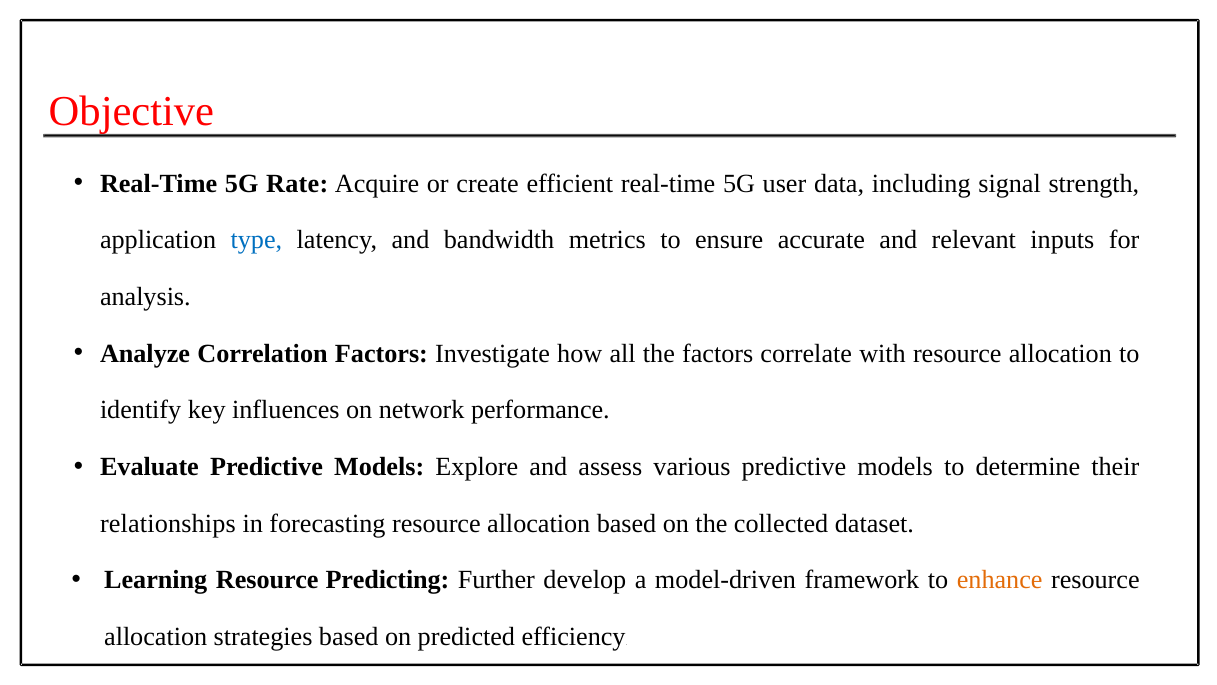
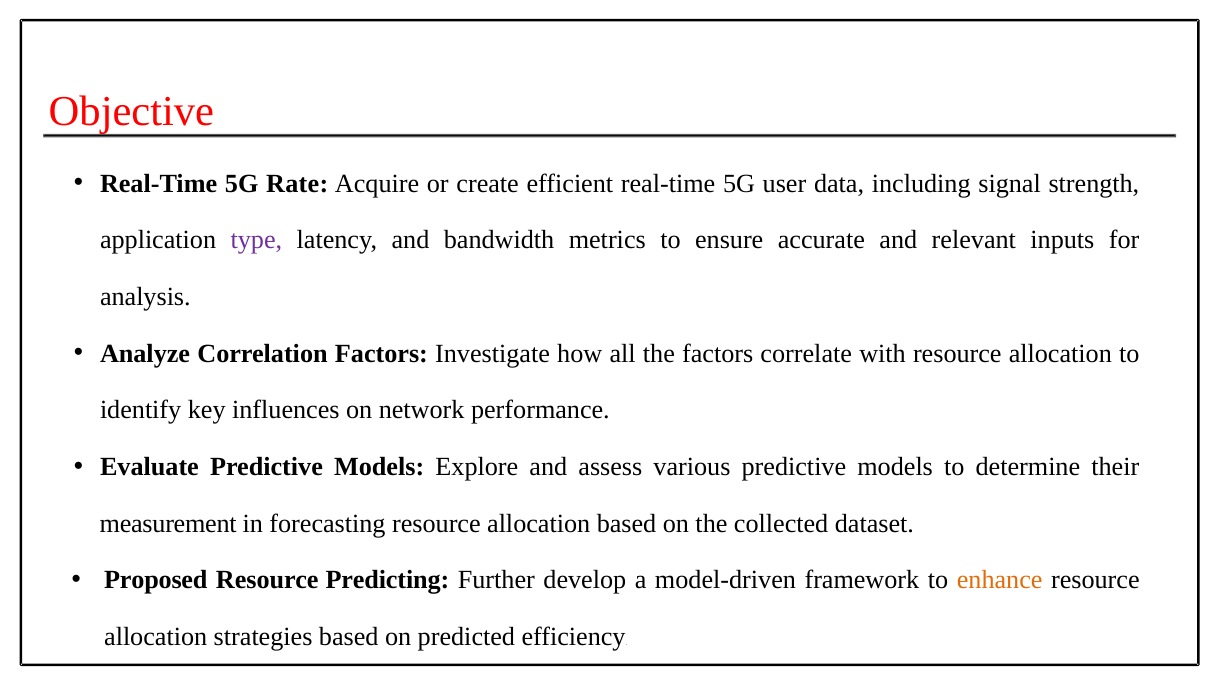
type colour: blue -> purple
relationships: relationships -> measurement
Learning: Learning -> Proposed
